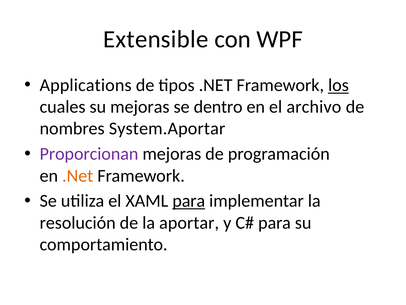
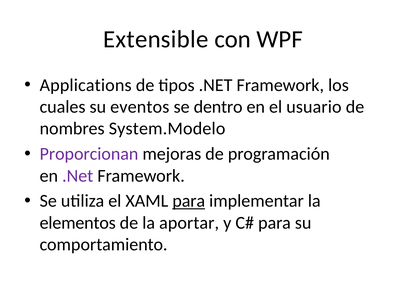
los underline: present -> none
su mejoras: mejoras -> eventos
archivo: archivo -> usuario
System.Aportar: System.Aportar -> System.Modelo
.Net at (78, 175) colour: orange -> purple
resolución: resolución -> elementos
